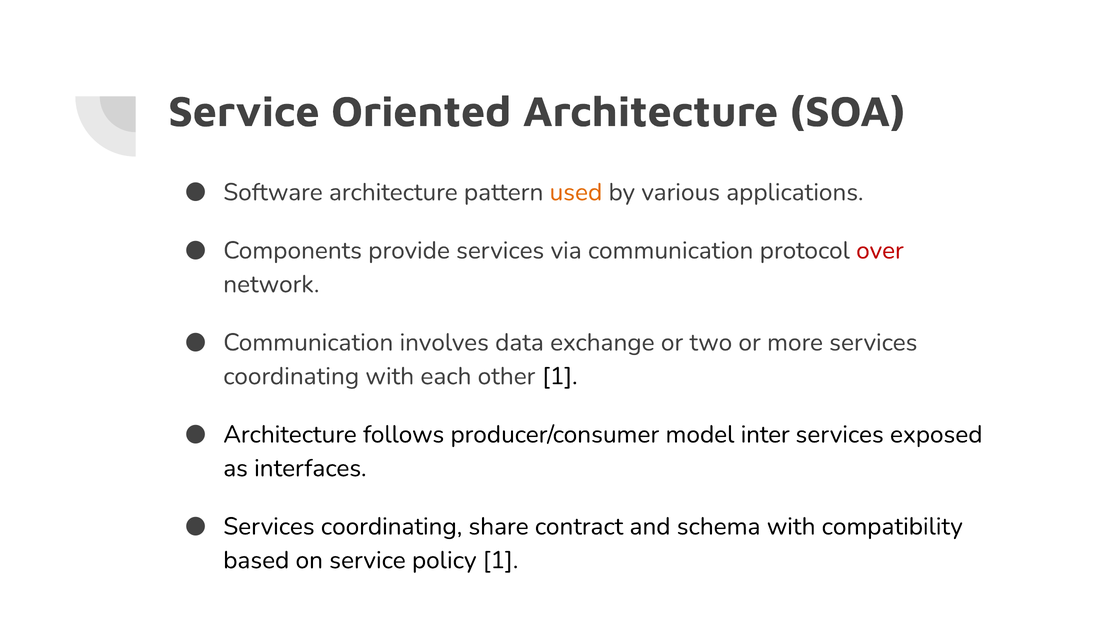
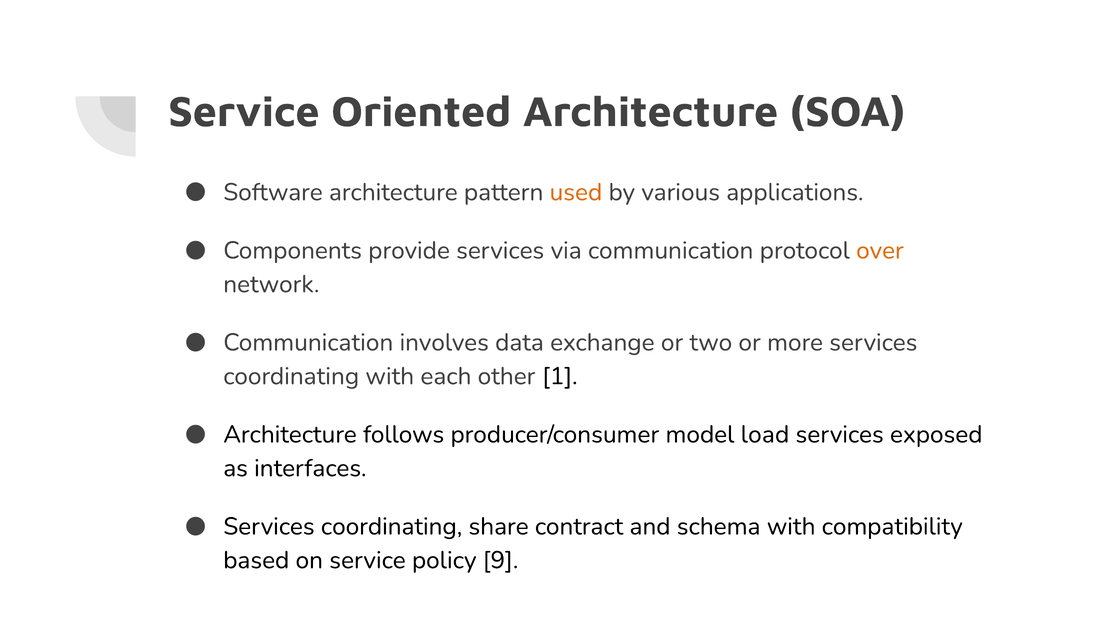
over colour: red -> orange
inter: inter -> load
policy 1: 1 -> 9
